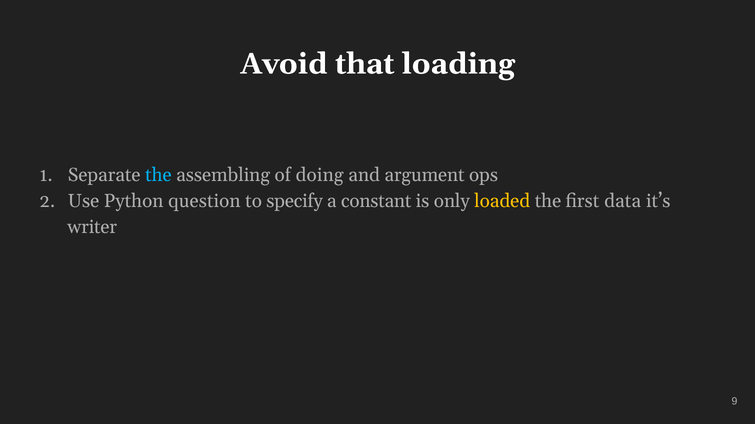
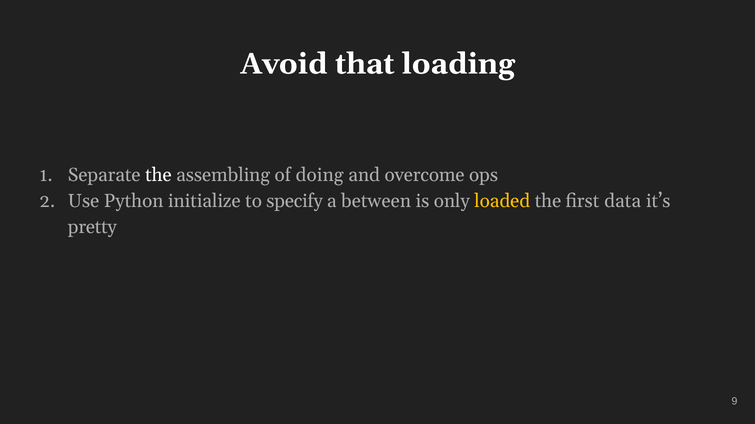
the at (158, 176) colour: light blue -> white
argument: argument -> overcome
question: question -> initialize
constant: constant -> between
writer: writer -> pretty
